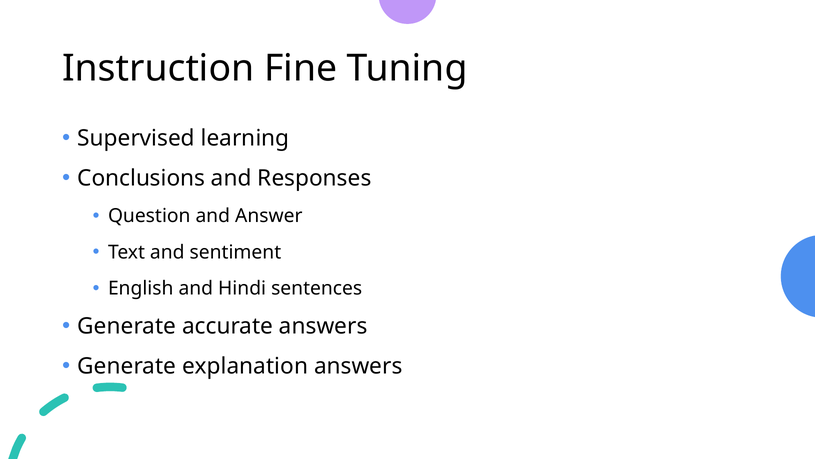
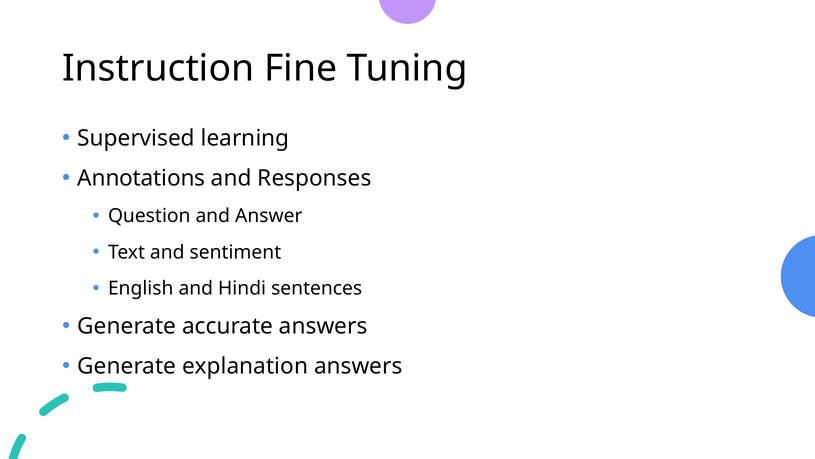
Conclusions: Conclusions -> Annotations
